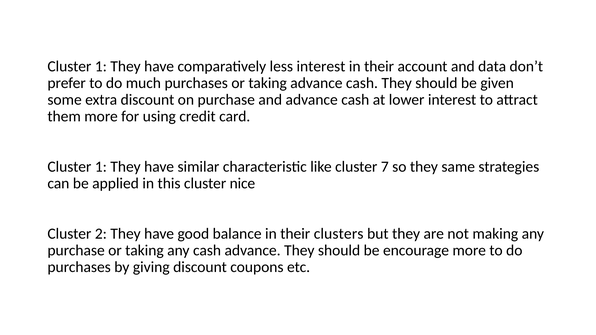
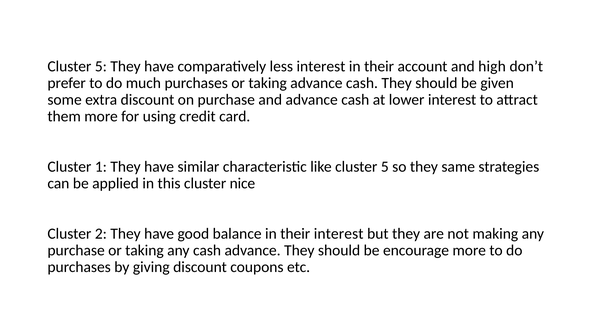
1 at (101, 66): 1 -> 5
data: data -> high
like cluster 7: 7 -> 5
their clusters: clusters -> interest
